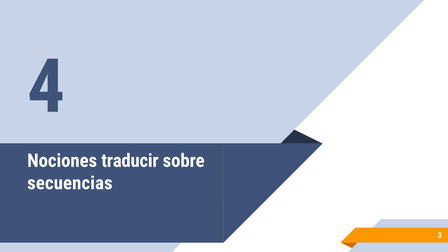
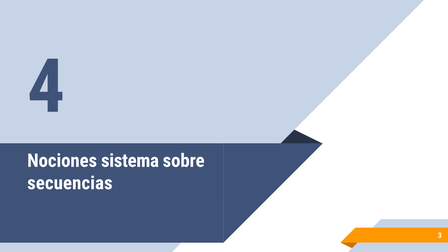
traducir: traducir -> sistema
